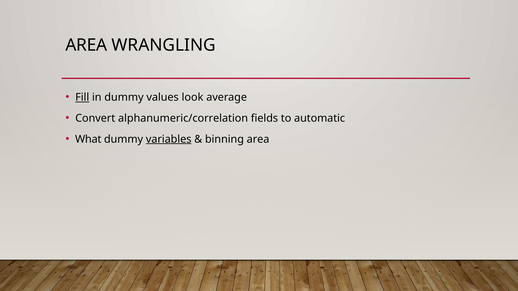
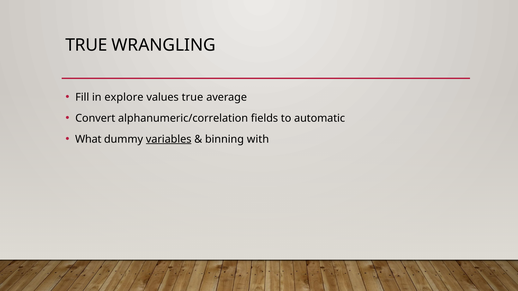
AREA at (86, 45): AREA -> TRUE
Fill underline: present -> none
in dummy: dummy -> explore
values look: look -> true
binning area: area -> with
